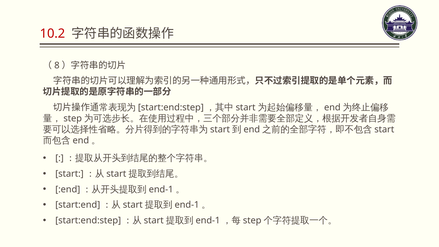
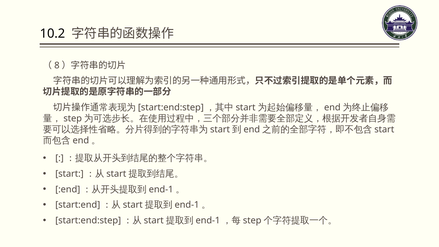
10.2 colour: red -> black
